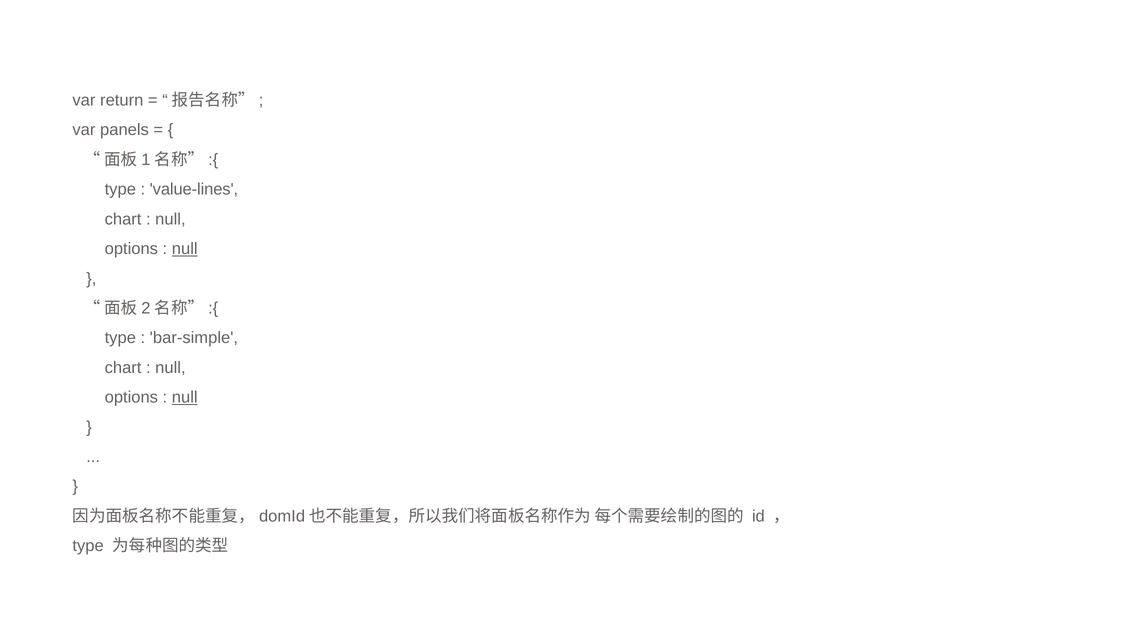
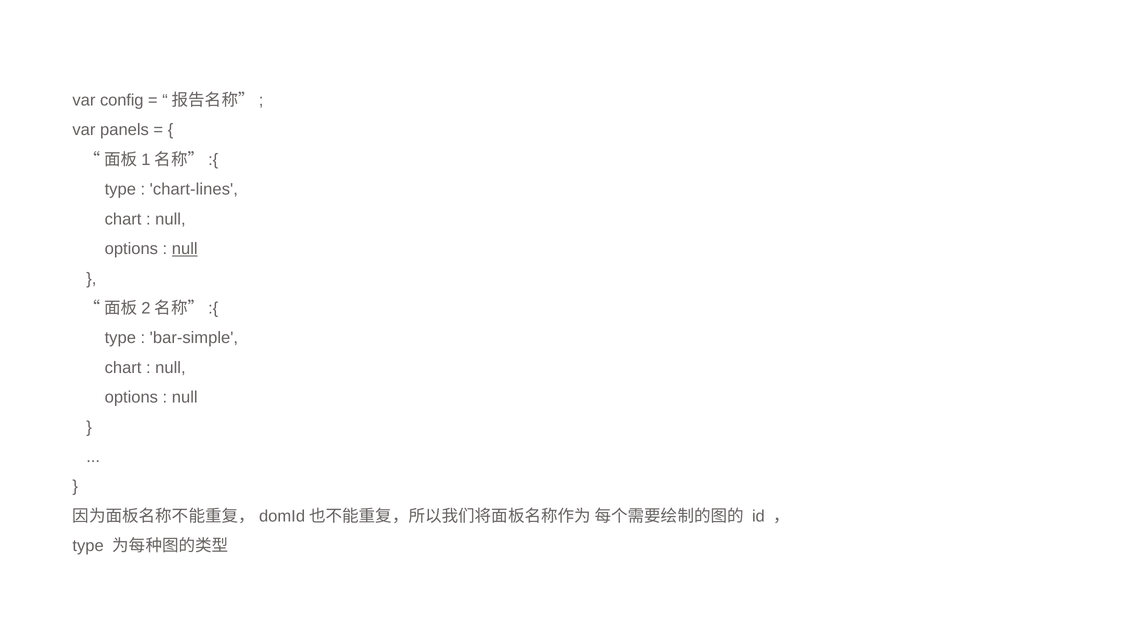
return: return -> config
value-lines: value-lines -> chart-lines
null at (185, 398) underline: present -> none
